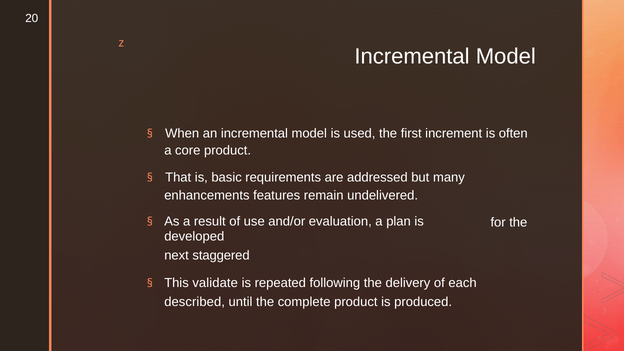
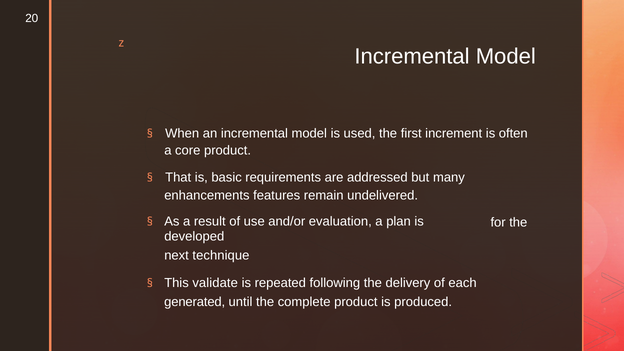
staggered: staggered -> technique
described: described -> generated
